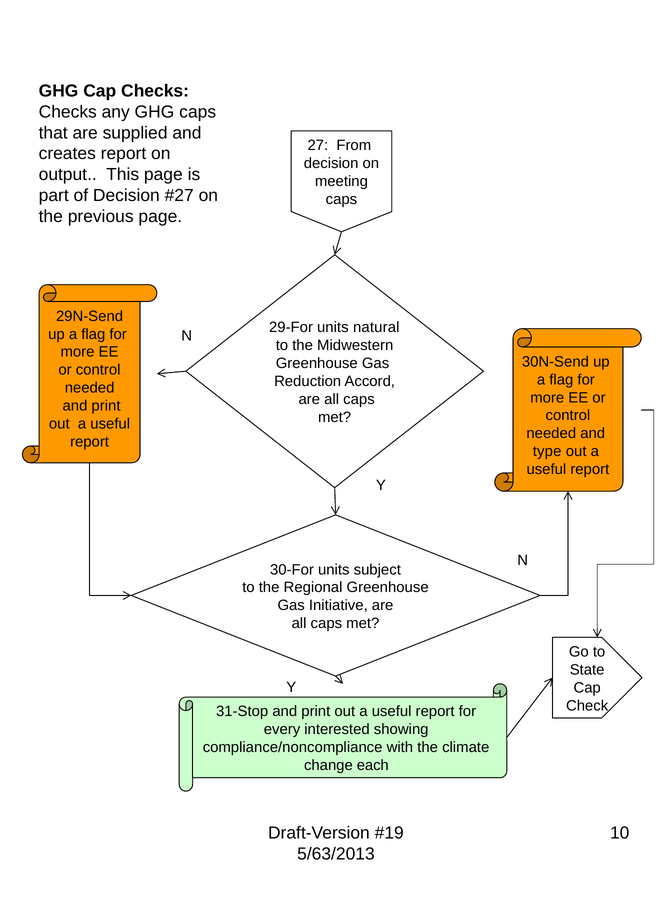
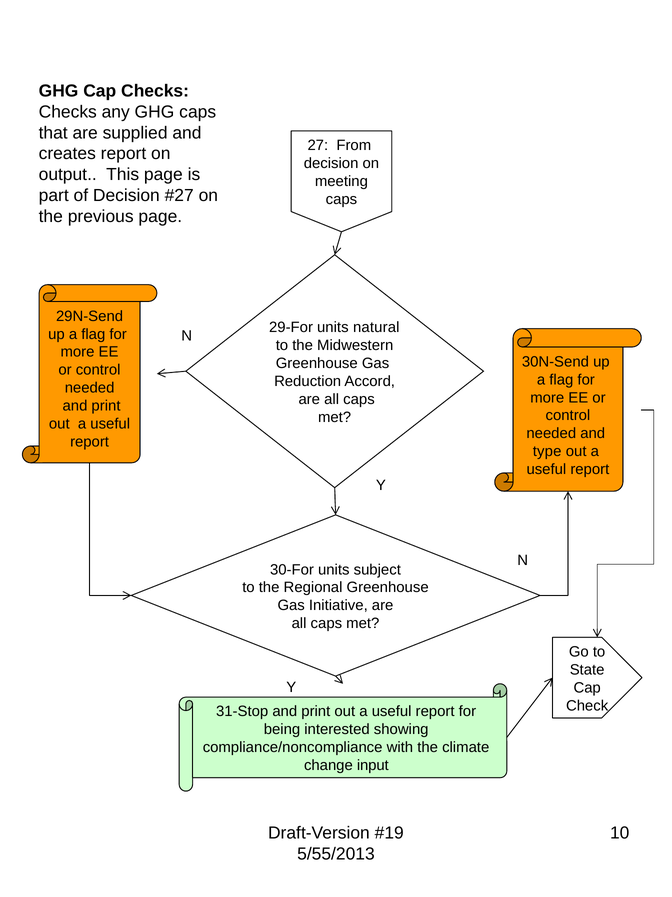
every: every -> being
each: each -> input
5/63/2013: 5/63/2013 -> 5/55/2013
